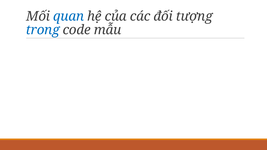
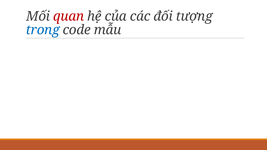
quan colour: blue -> red
